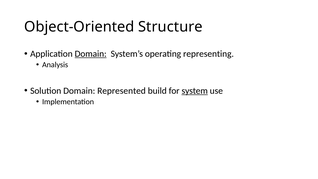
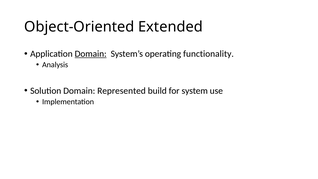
Structure: Structure -> Extended
representing: representing -> functionality
system underline: present -> none
